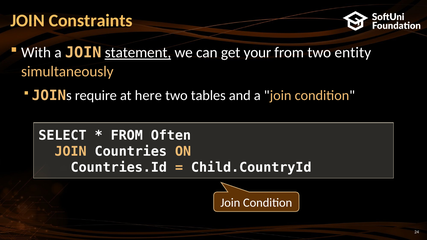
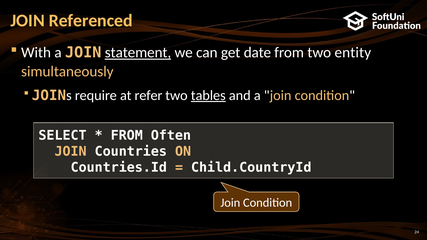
Constraints: Constraints -> Referenced
your: your -> date
here: here -> refer
tables underline: none -> present
